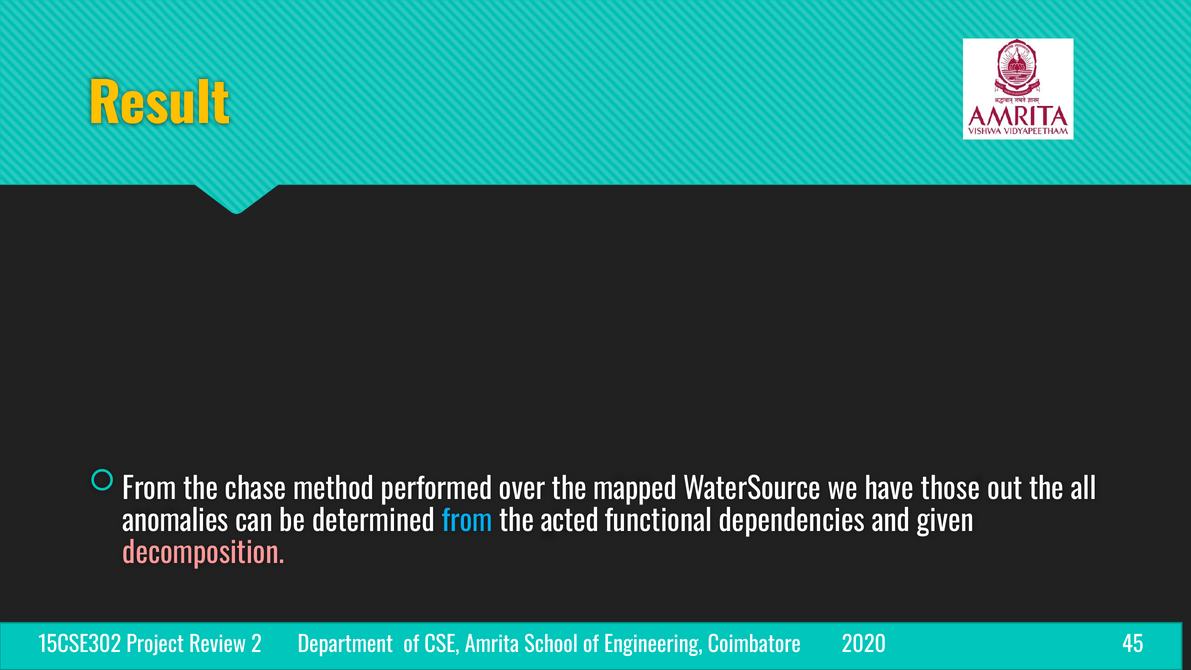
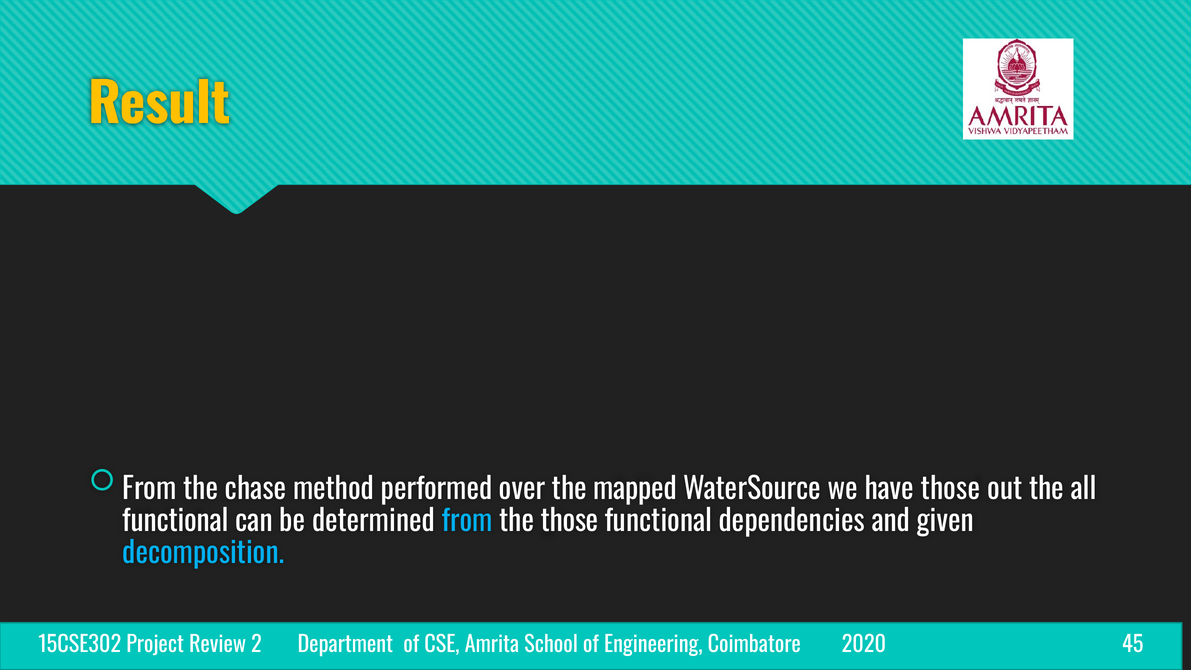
anomalies at (176, 521): anomalies -> functional
the acted: acted -> those
decomposition colour: pink -> light blue
